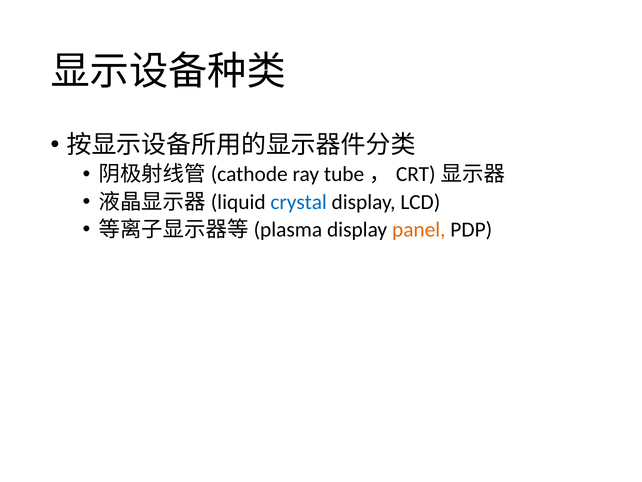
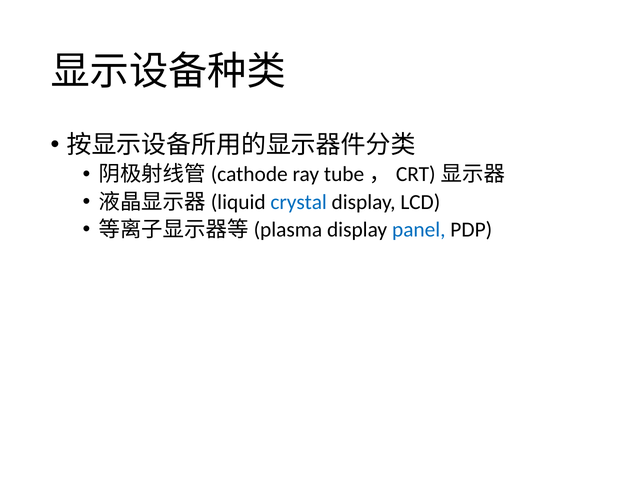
panel colour: orange -> blue
